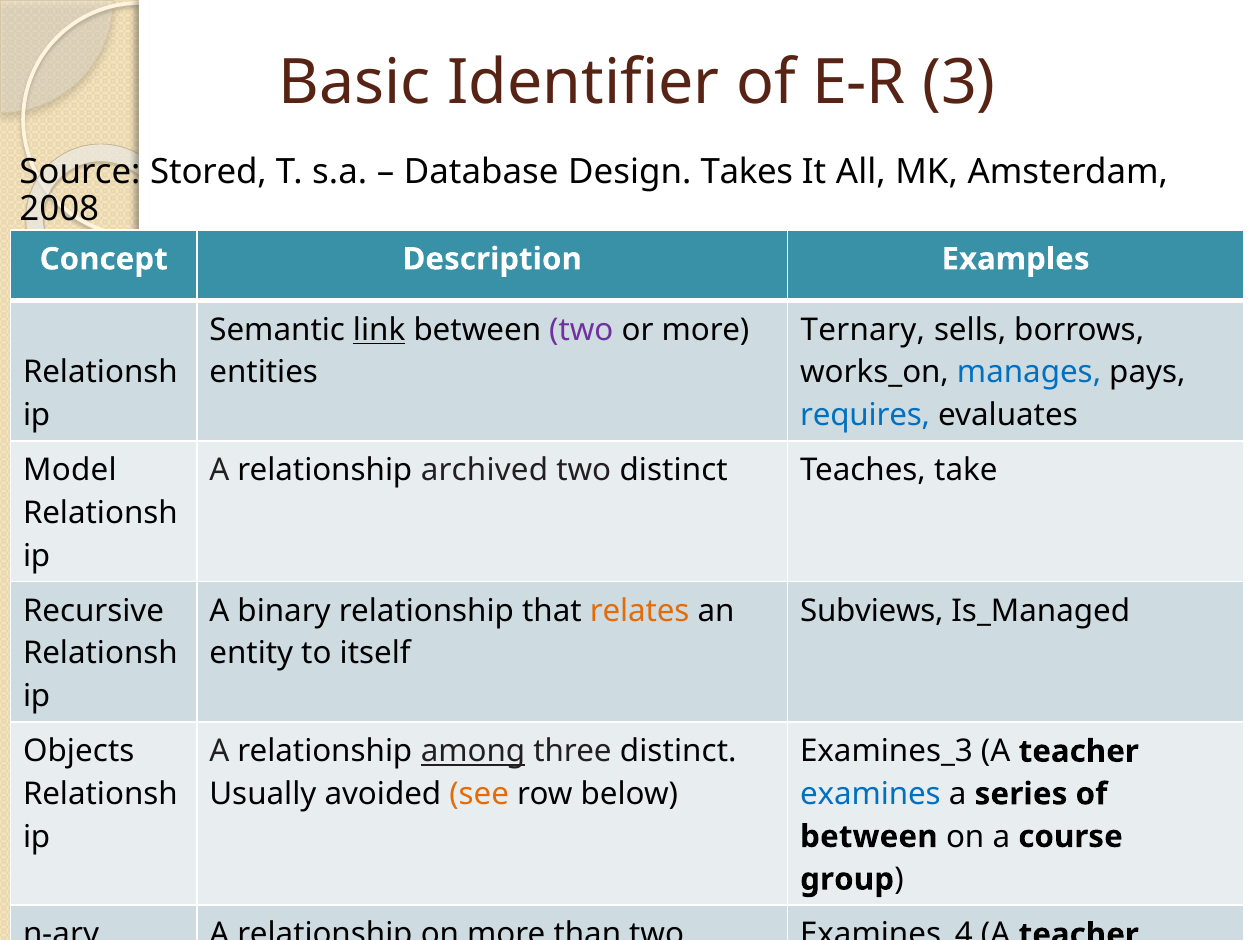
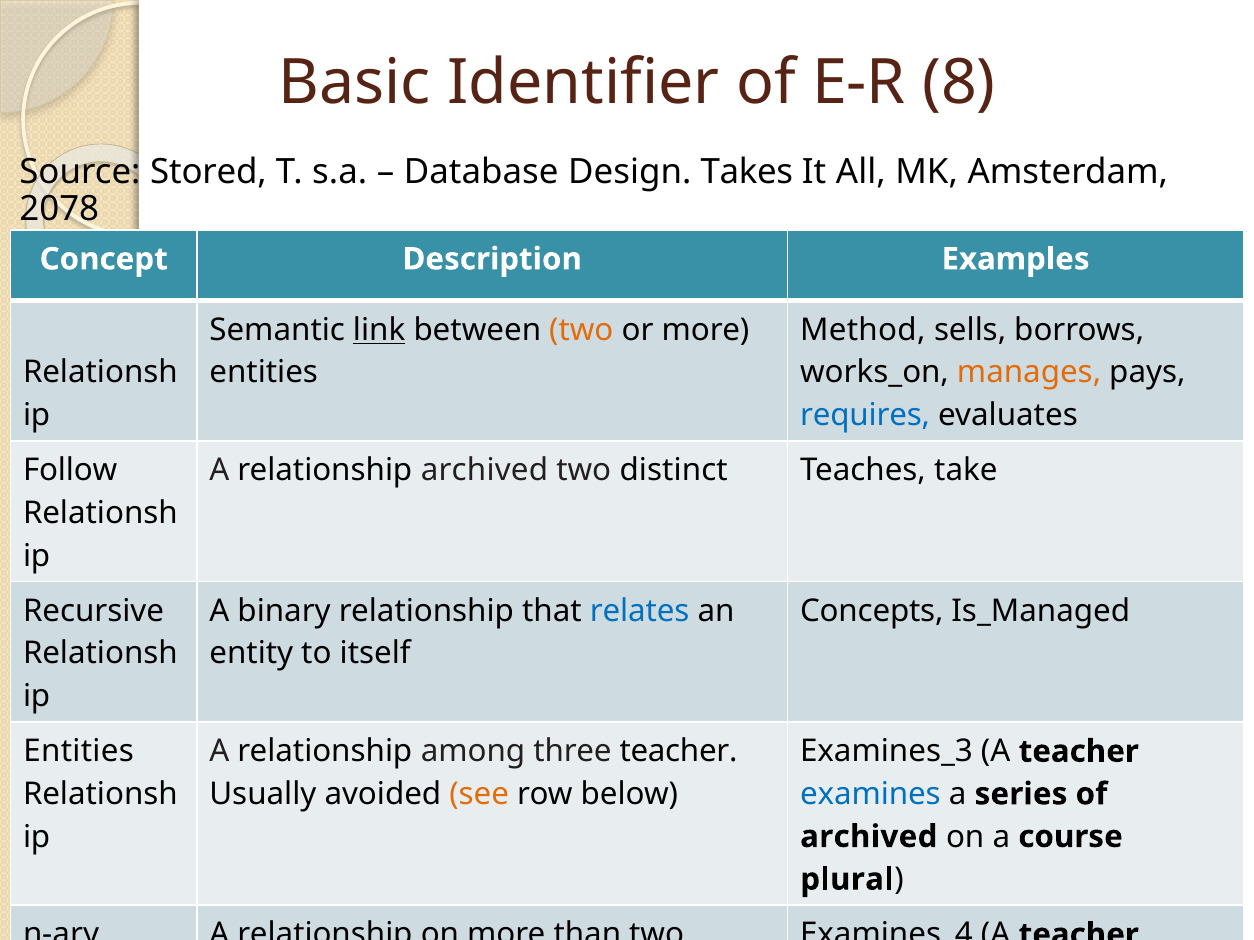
3: 3 -> 8
2008: 2008 -> 2078
two at (581, 330) colour: purple -> orange
Ternary: Ternary -> Method
manages colour: blue -> orange
Model: Model -> Follow
relates colour: orange -> blue
Subviews: Subviews -> Concepts
Objects at (79, 752): Objects -> Entities
among underline: present -> none
three distinct: distinct -> teacher
between at (869, 837): between -> archived
group at (847, 880): group -> plural
